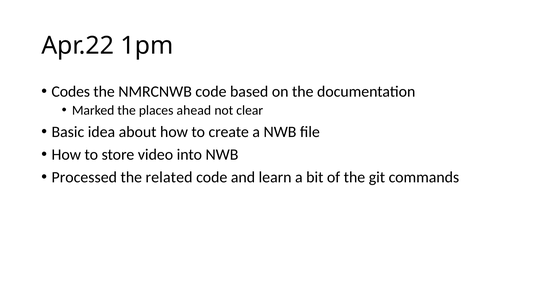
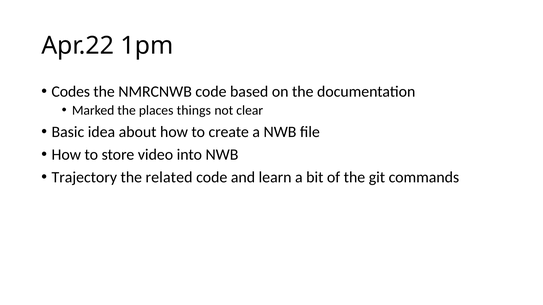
ahead: ahead -> things
Processed: Processed -> Trajectory
